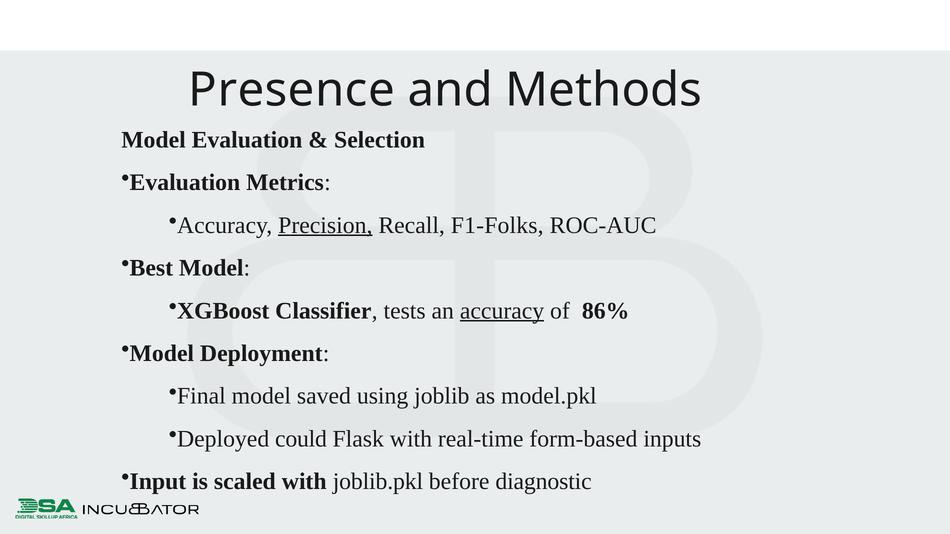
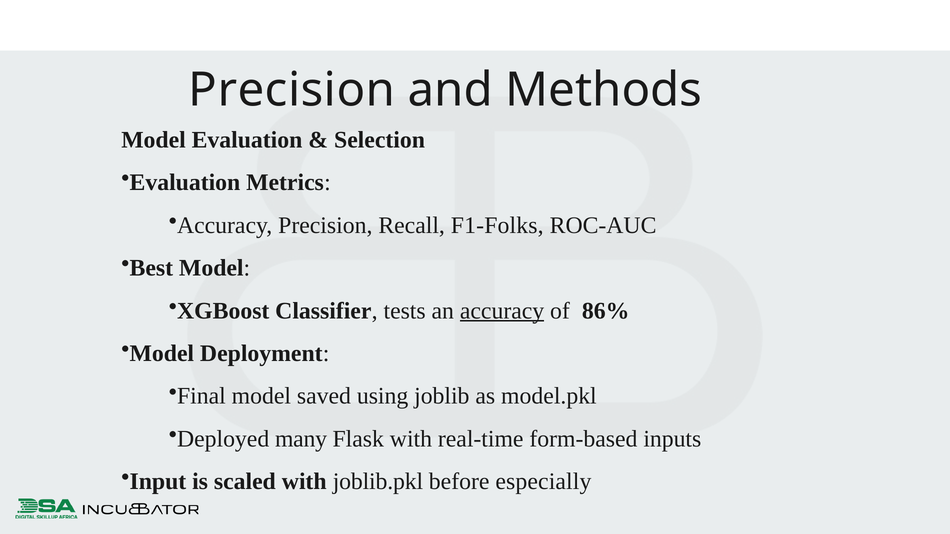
Presence at (292, 90): Presence -> Precision
Precision at (325, 225) underline: present -> none
could: could -> many
diagnostic: diagnostic -> especially
